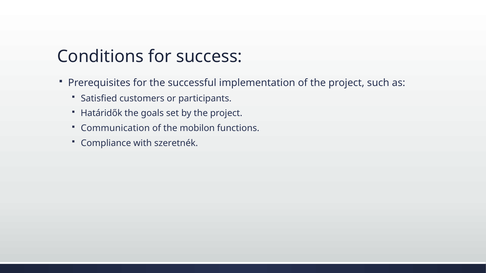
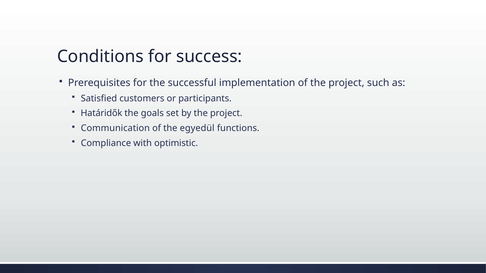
mobilon: mobilon -> egyedül
szeretnék: szeretnék -> optimistic
